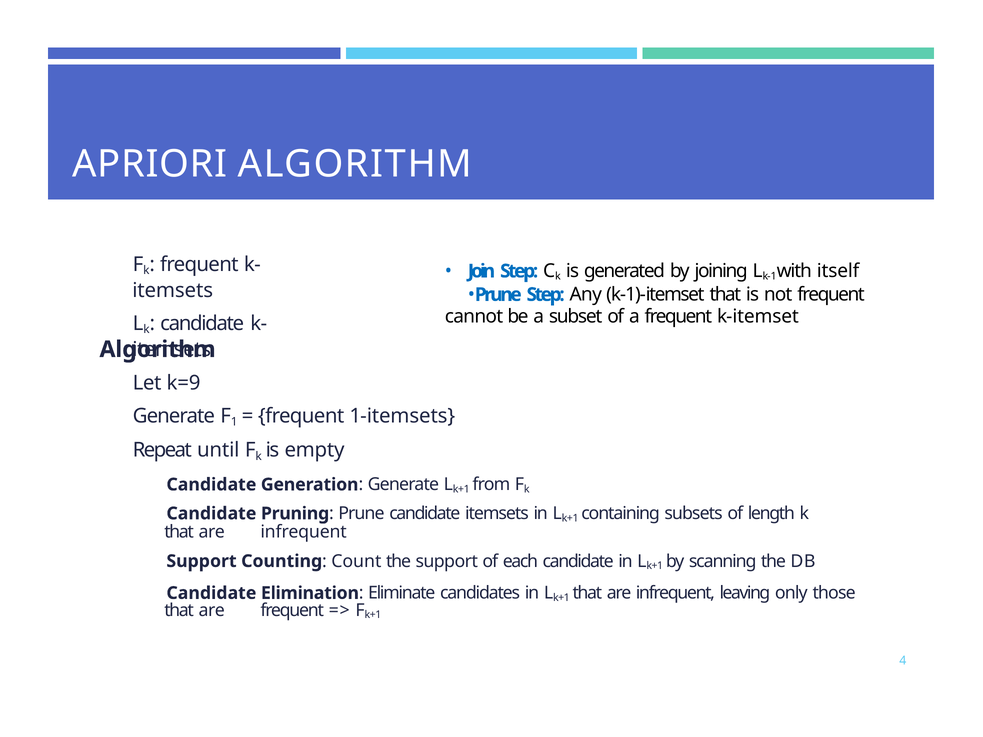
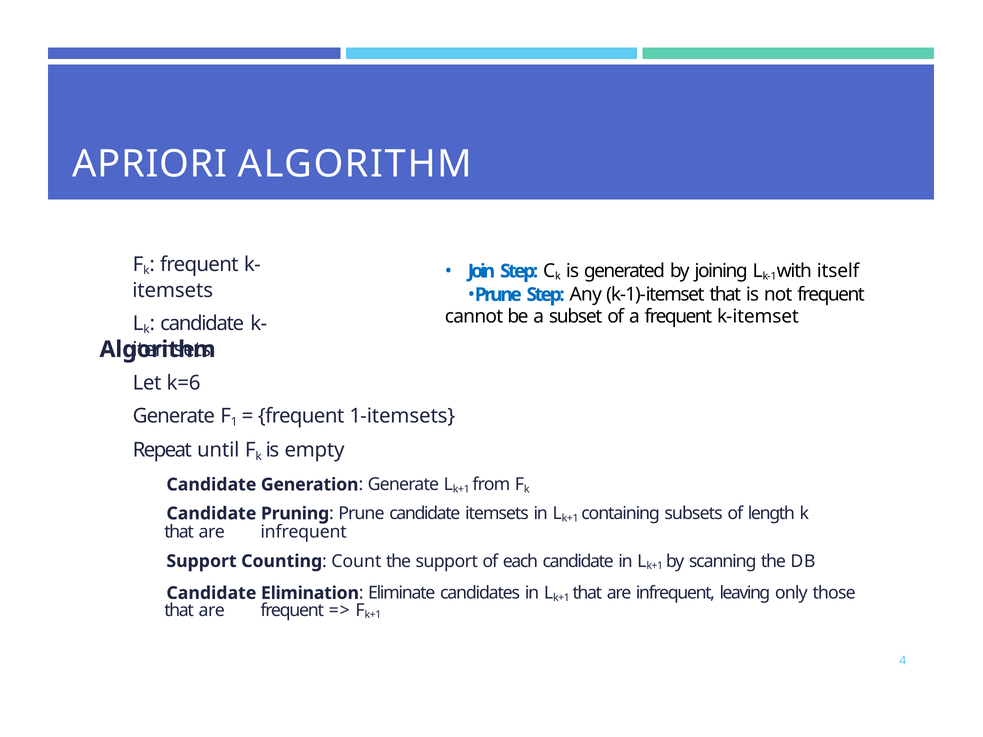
k=9: k=9 -> k=6
